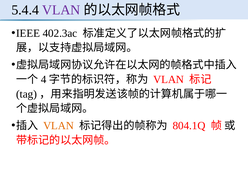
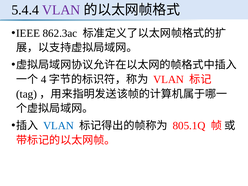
402.3ac: 402.3ac -> 862.3ac
VLAN at (59, 126) colour: orange -> blue
804.1Q: 804.1Q -> 805.1Q
